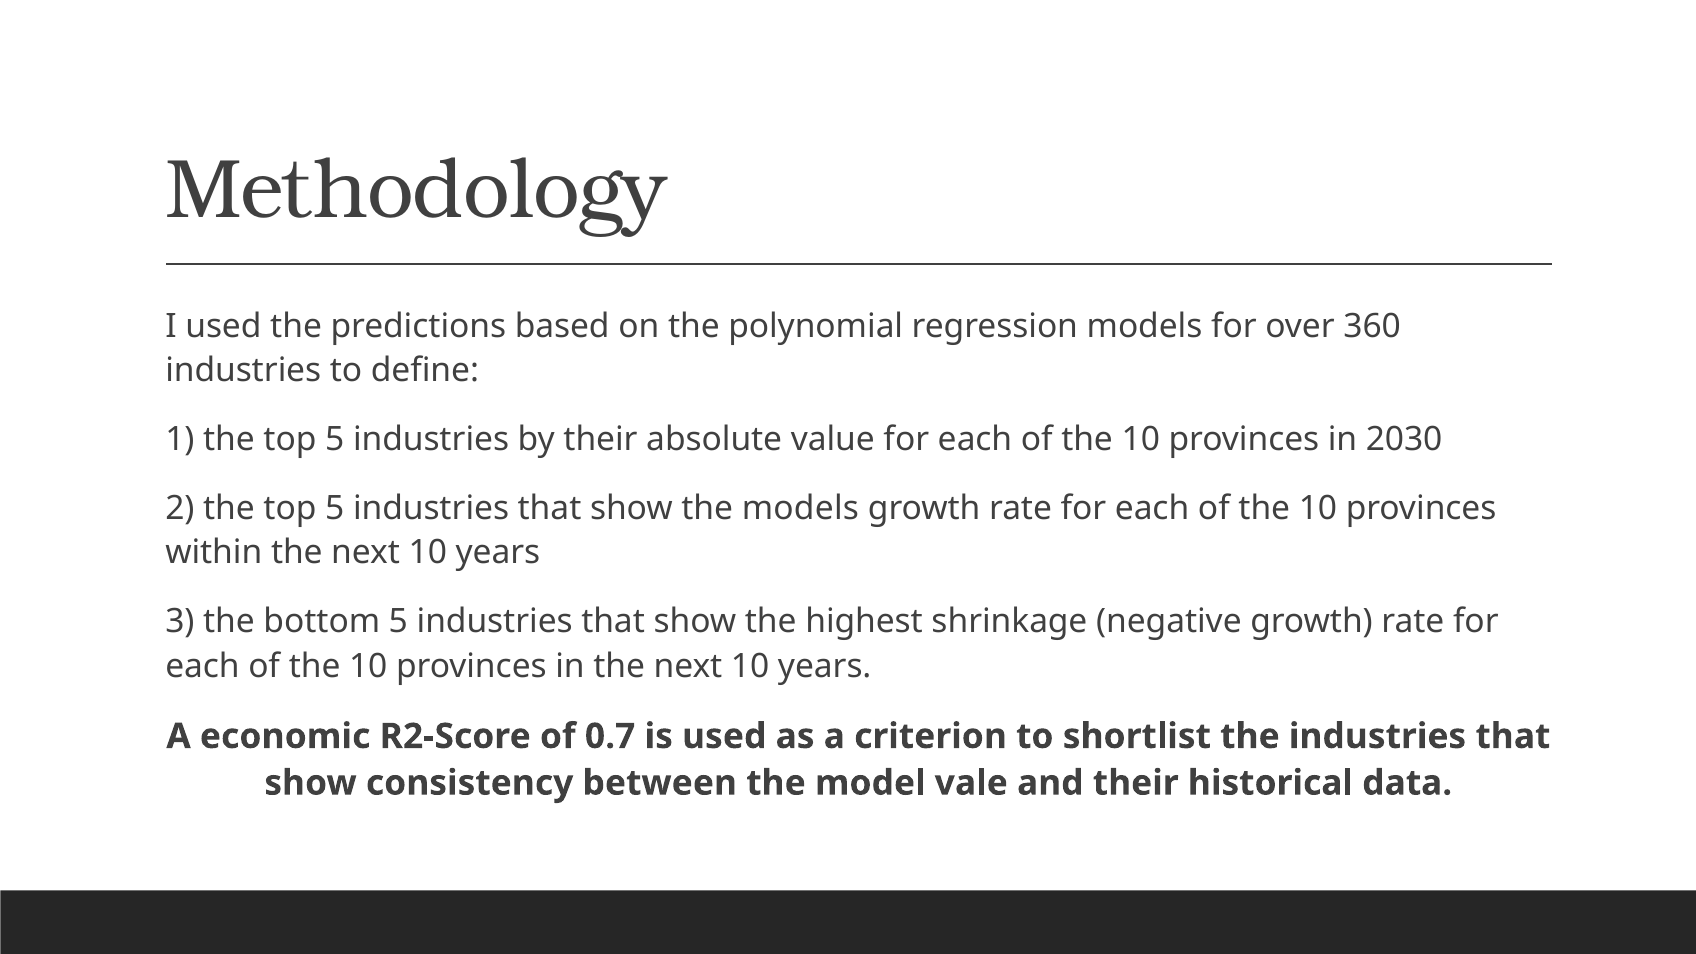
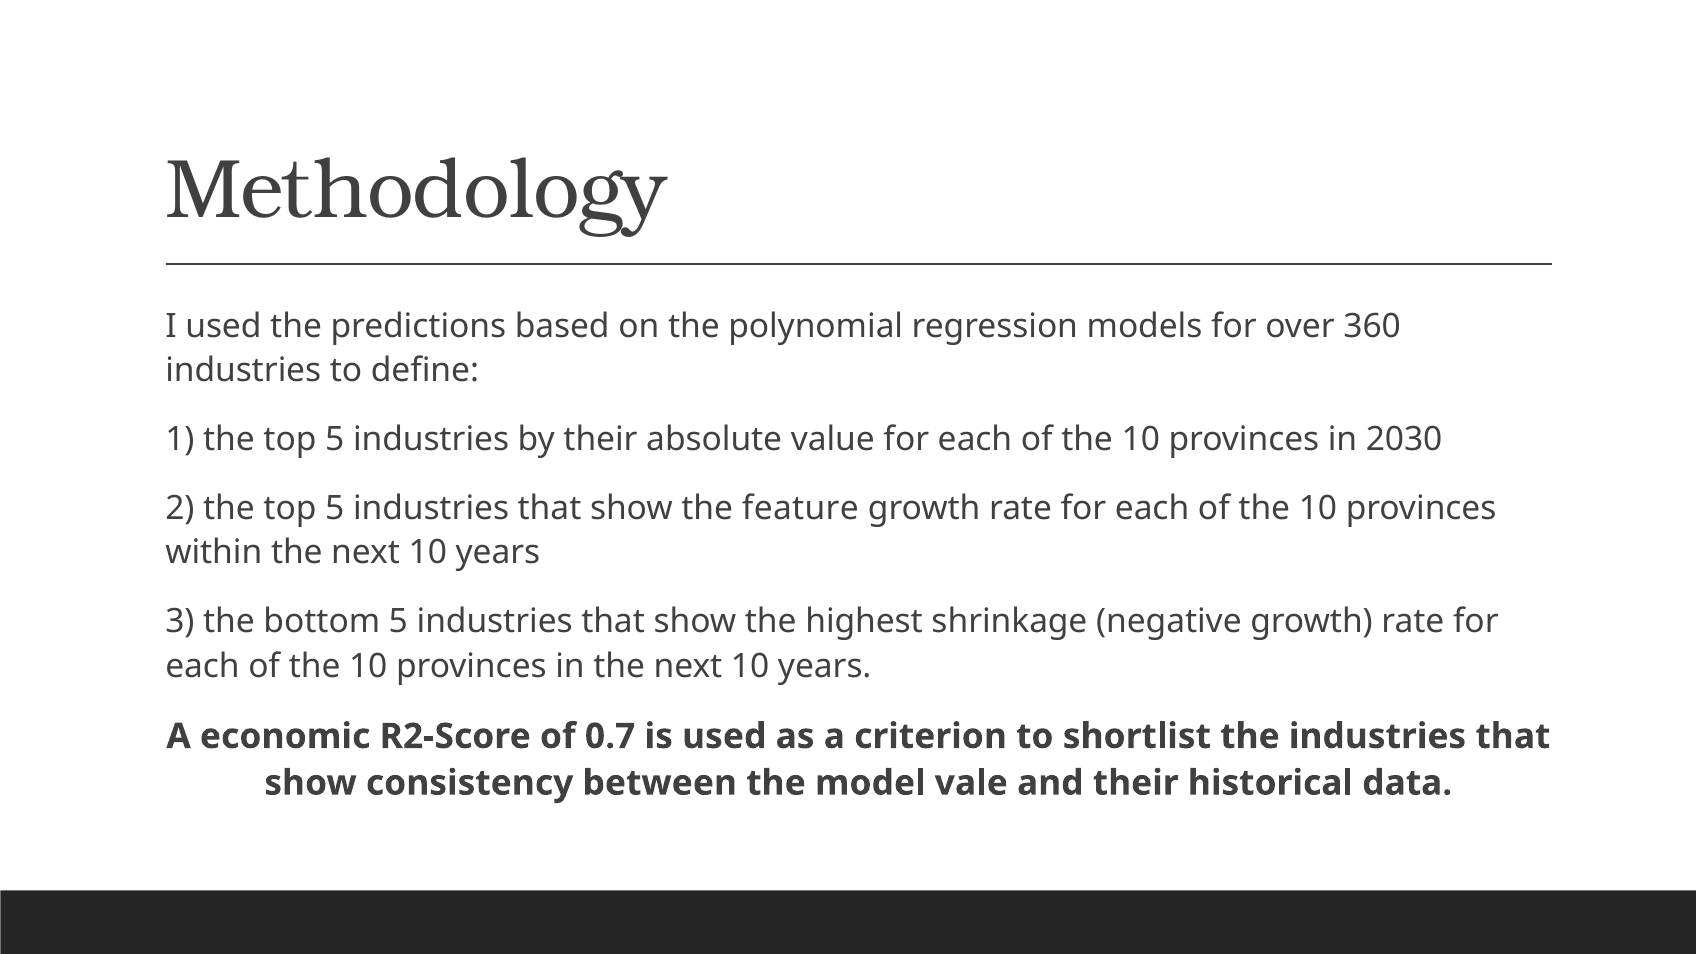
the models: models -> feature
